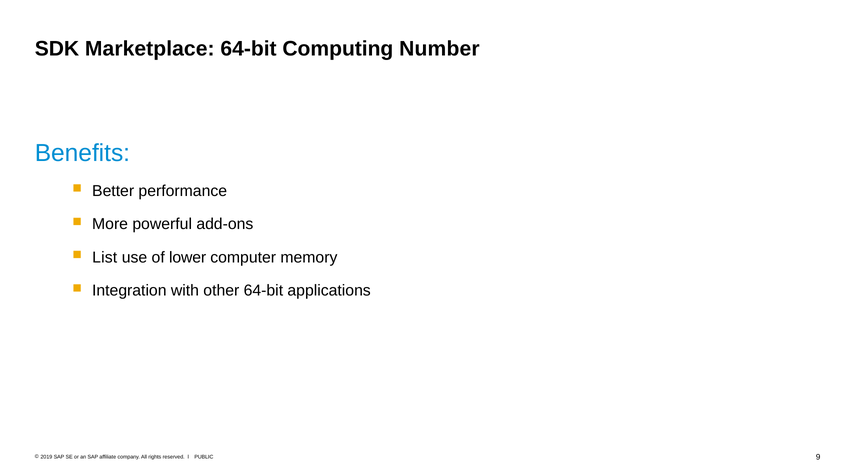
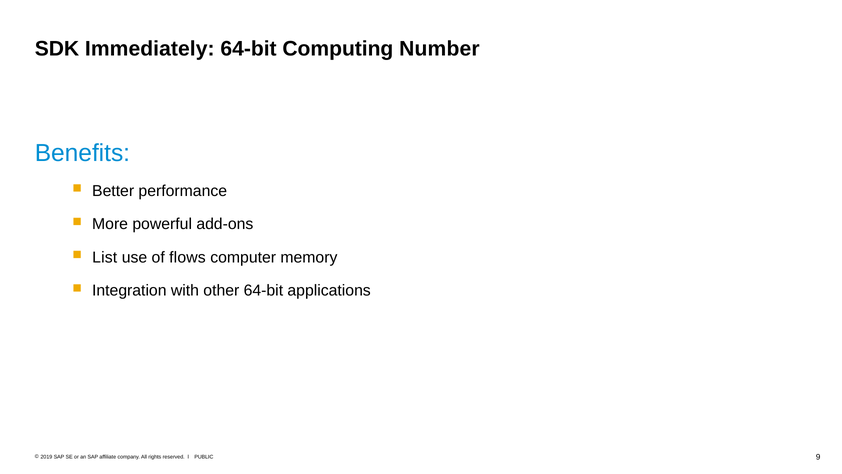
Marketplace: Marketplace -> Immediately
lower: lower -> flows
